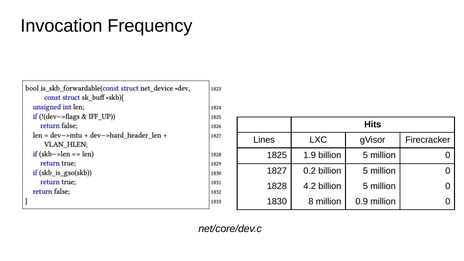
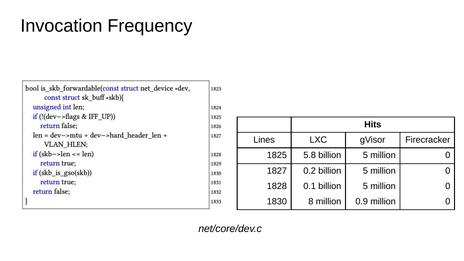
1.9: 1.9 -> 5.8
4.2: 4.2 -> 0.1
